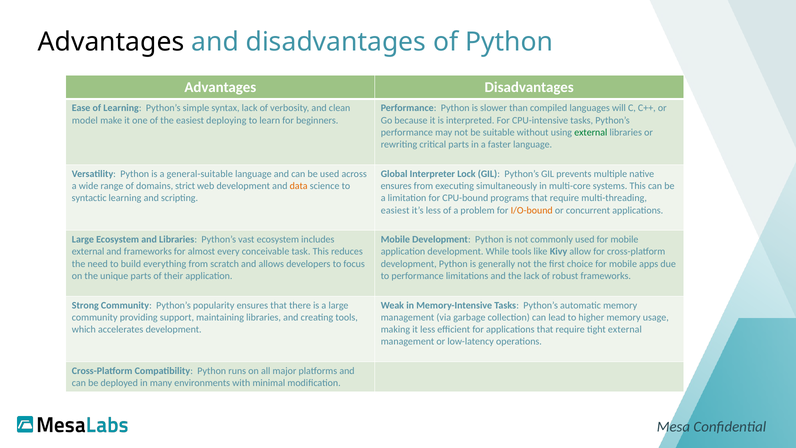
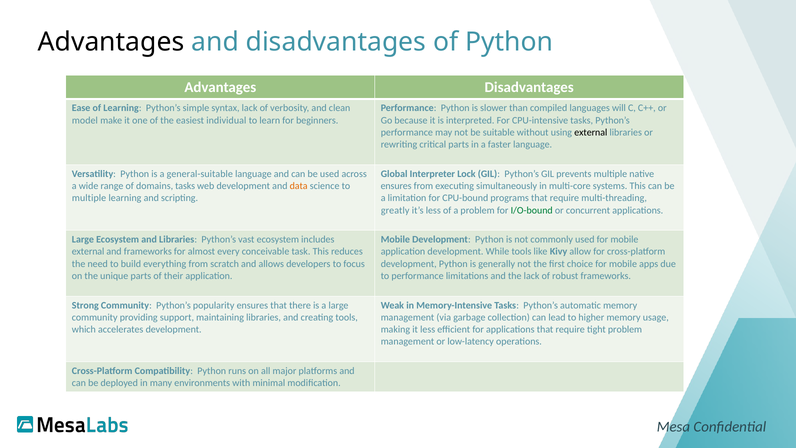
deploying: deploying -> individual
external at (591, 132) colour: green -> black
domains strict: strict -> tasks
syntactic at (89, 198): syntactic -> multiple
easiest at (395, 210): easiest -> greatly
I/O-bound colour: orange -> green
tight external: external -> problem
